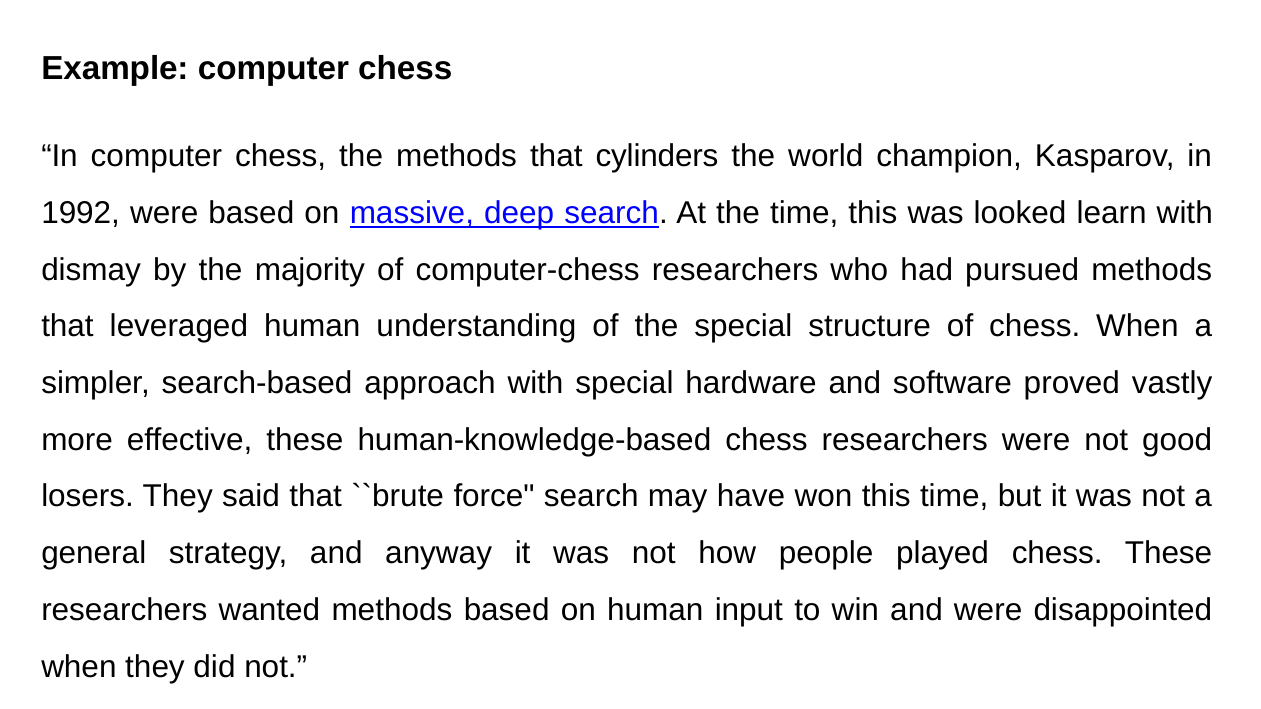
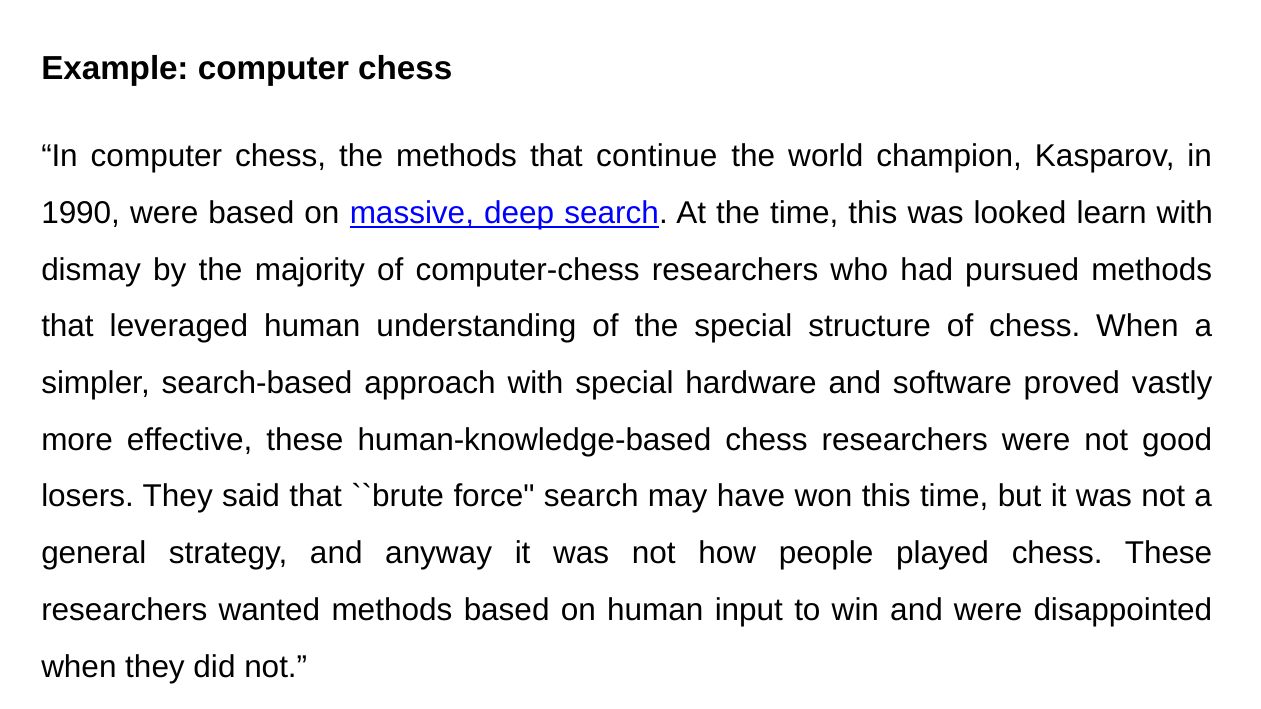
cylinders: cylinders -> continue
1992: 1992 -> 1990
